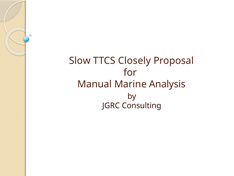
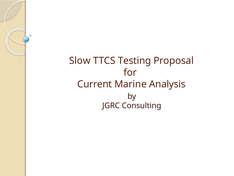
Closely: Closely -> Testing
Manual: Manual -> Current
